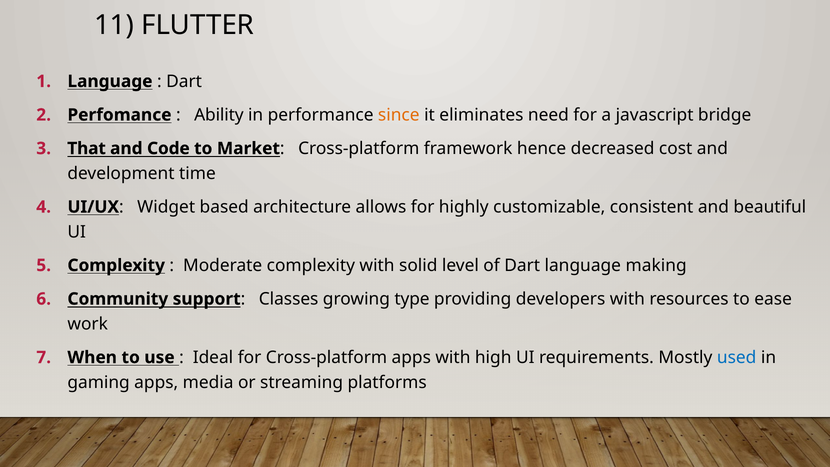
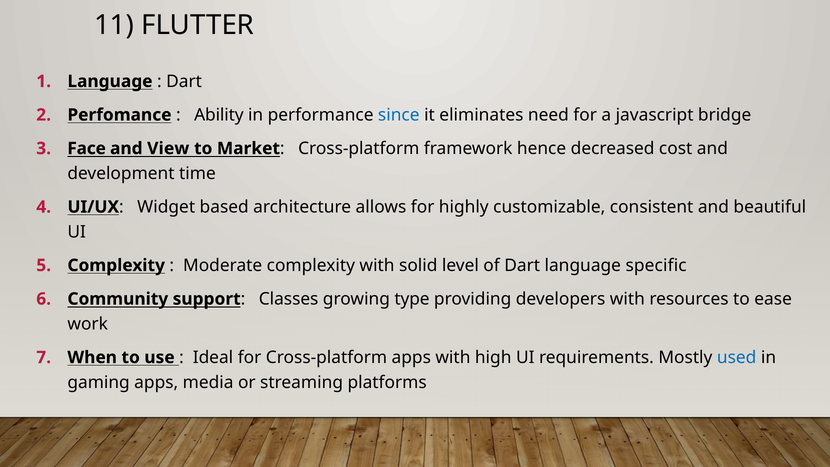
since colour: orange -> blue
That: That -> Face
Code: Code -> View
making: making -> specific
